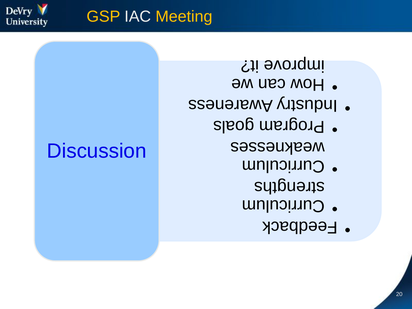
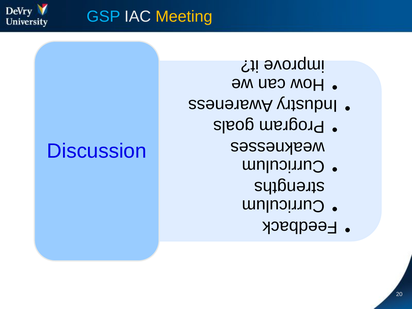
GSP colour: yellow -> light blue
